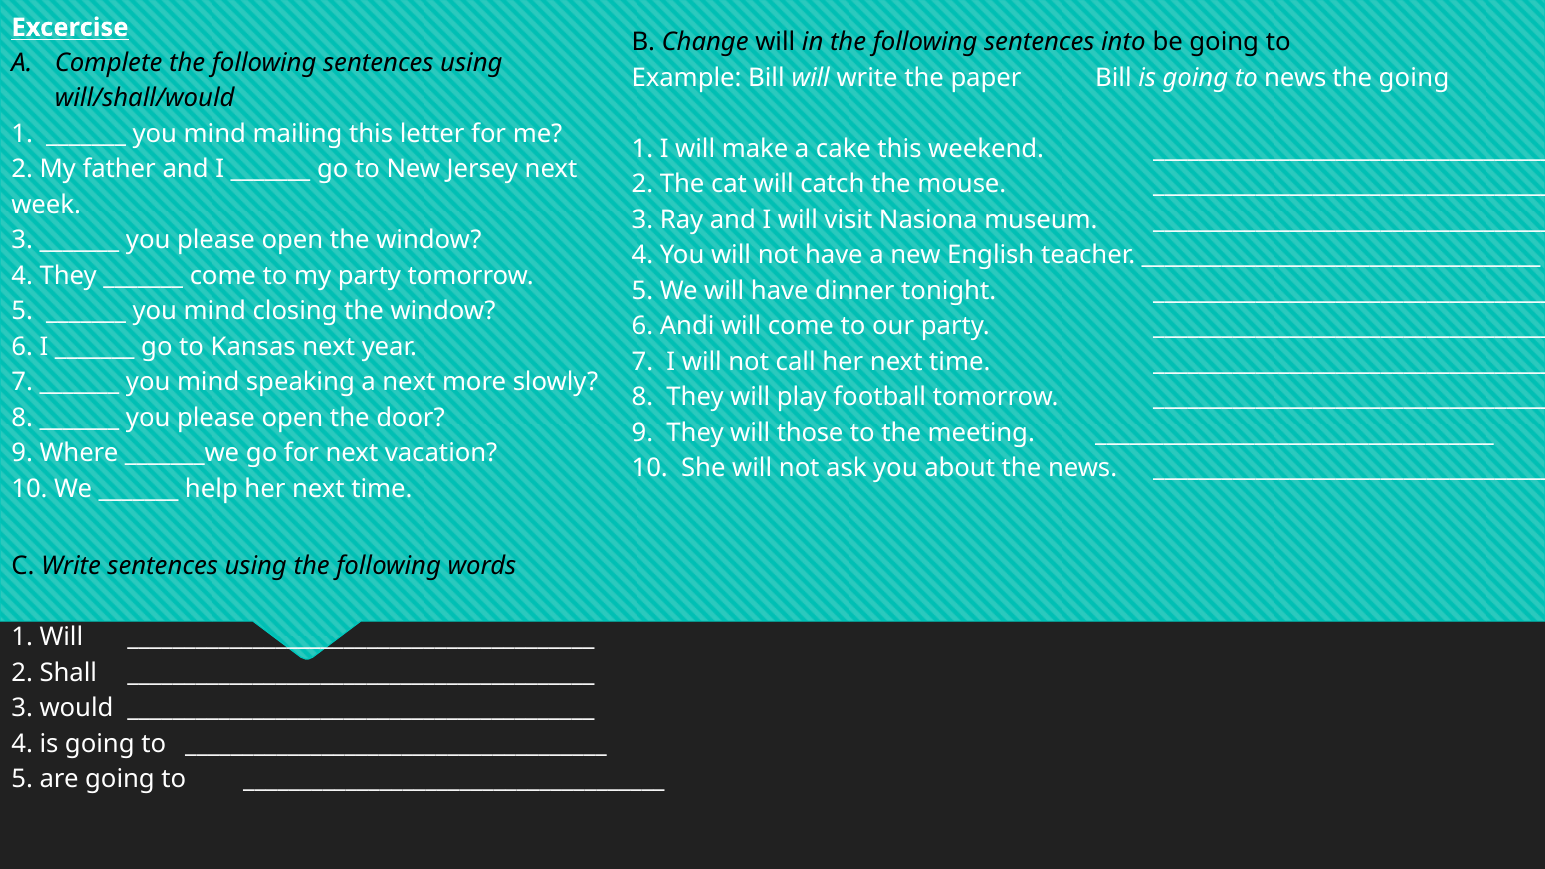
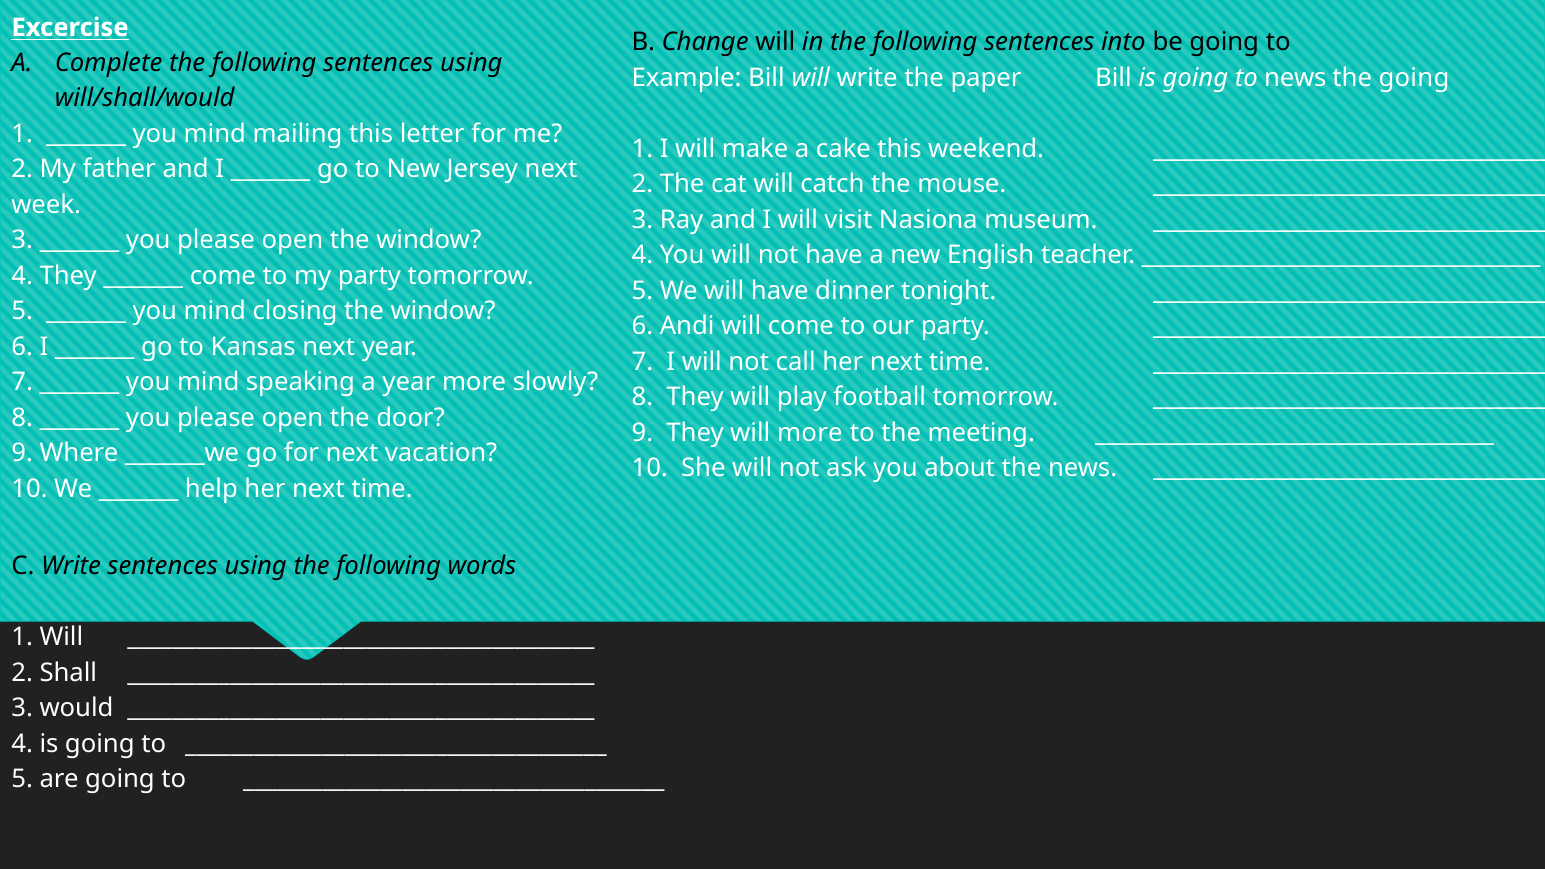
a next: next -> year
will those: those -> more
